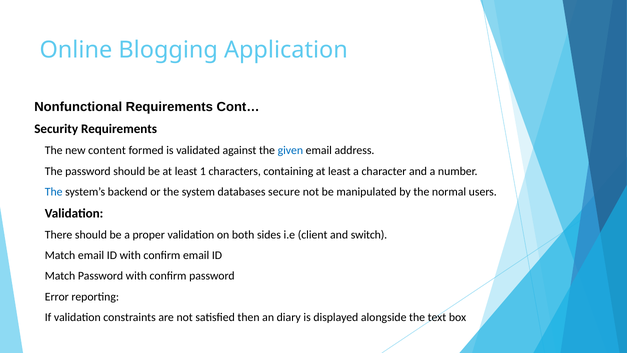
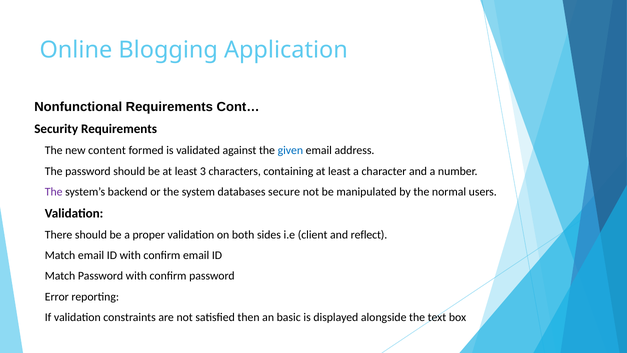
1: 1 -> 3
The at (54, 192) colour: blue -> purple
switch: switch -> reflect
diary: diary -> basic
